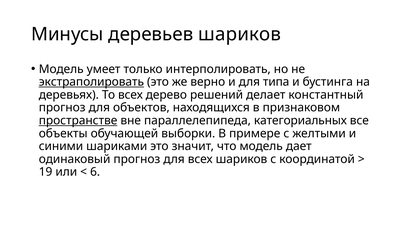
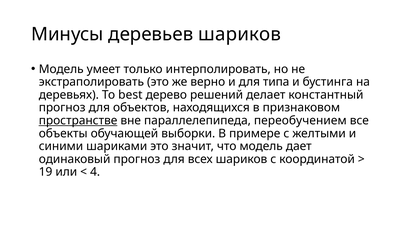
экстраполировать underline: present -> none
То всех: всех -> best
категориальных: категориальных -> переобучением
6: 6 -> 4
